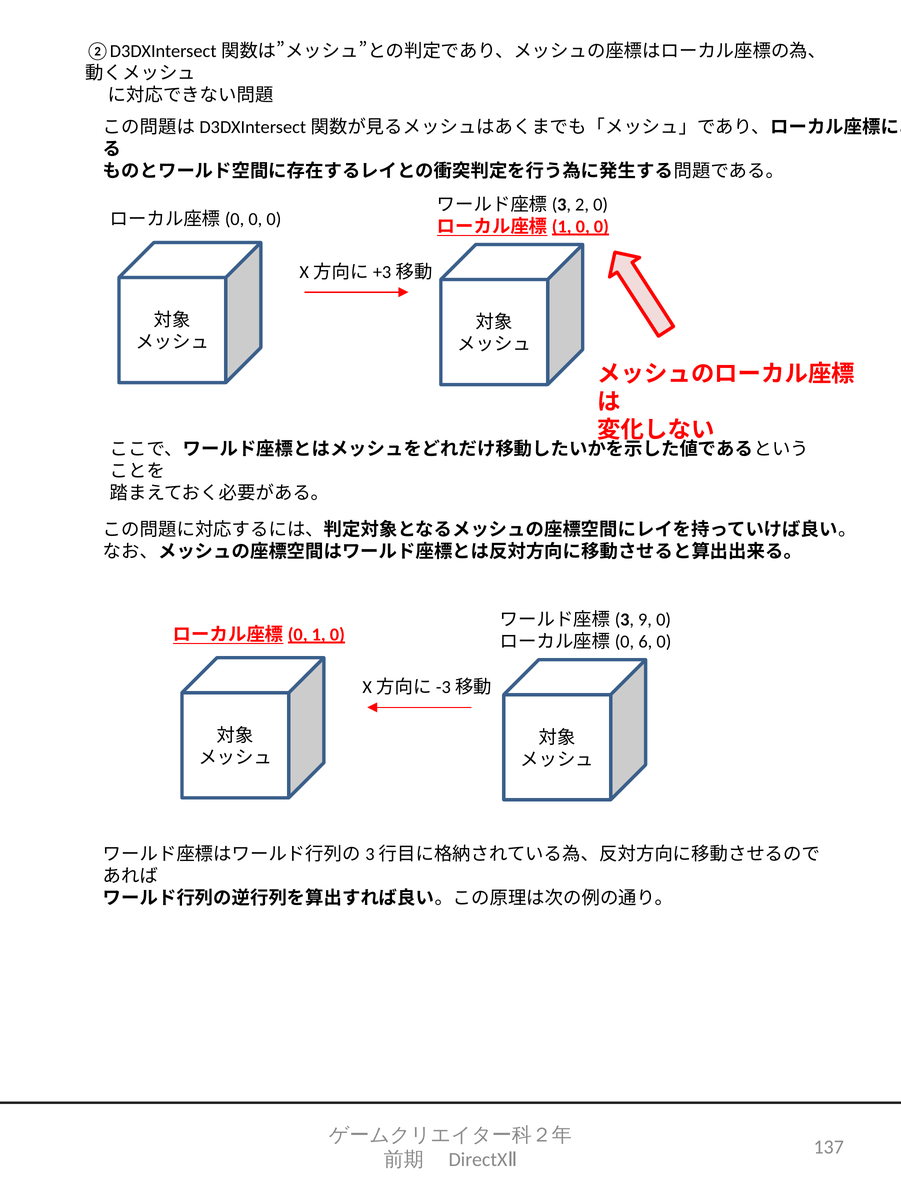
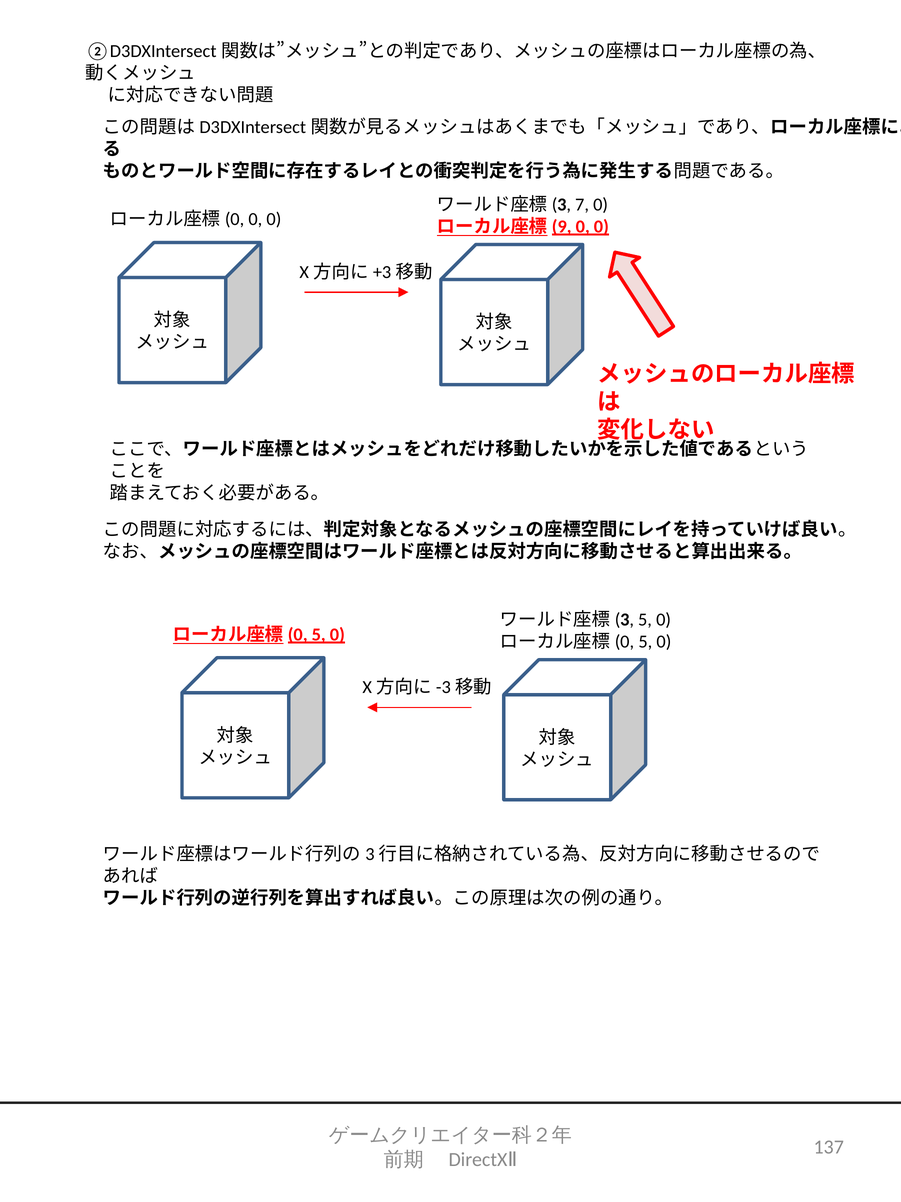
2: 2 -> 7
1 at (562, 227): 1 -> 9
9 at (645, 619): 9 -> 5
1 at (319, 634): 1 -> 5
6 at (645, 641): 6 -> 5
